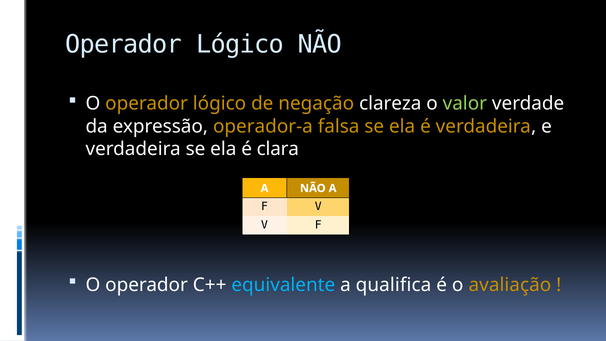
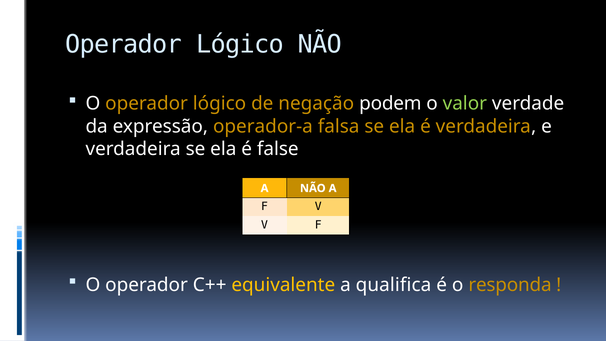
clareza: clareza -> podem
clara: clara -> false
equivalente colour: light blue -> yellow
avaliação: avaliação -> responda
